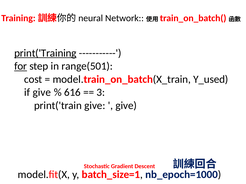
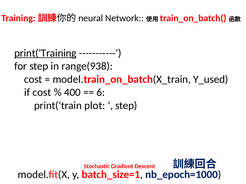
for underline: present -> none
range(501: range(501 -> range(938
if give: give -> cost
616: 616 -> 400
3: 3 -> 6
print('train give: give -> plot
give at (126, 106): give -> step
